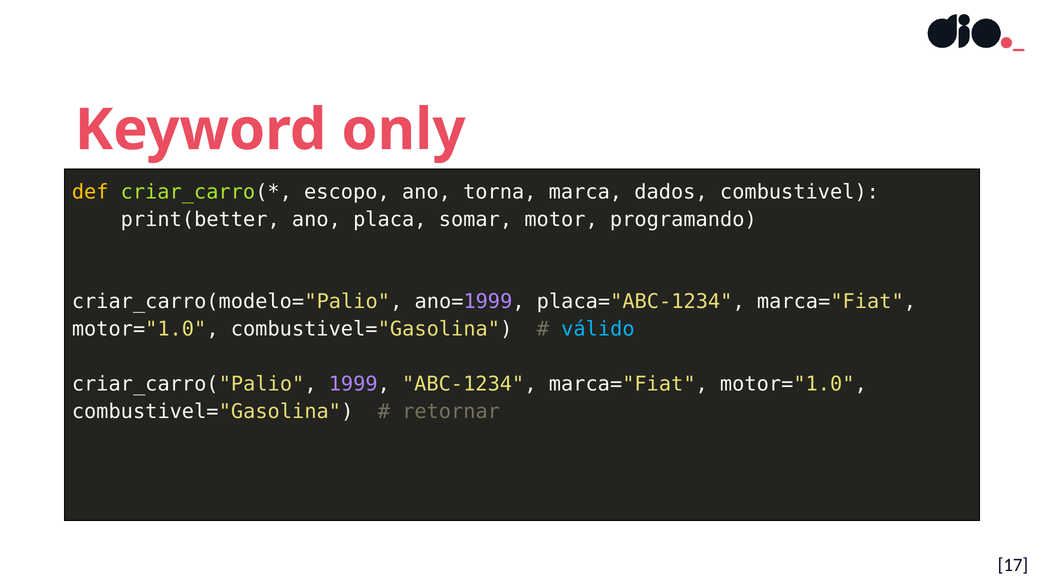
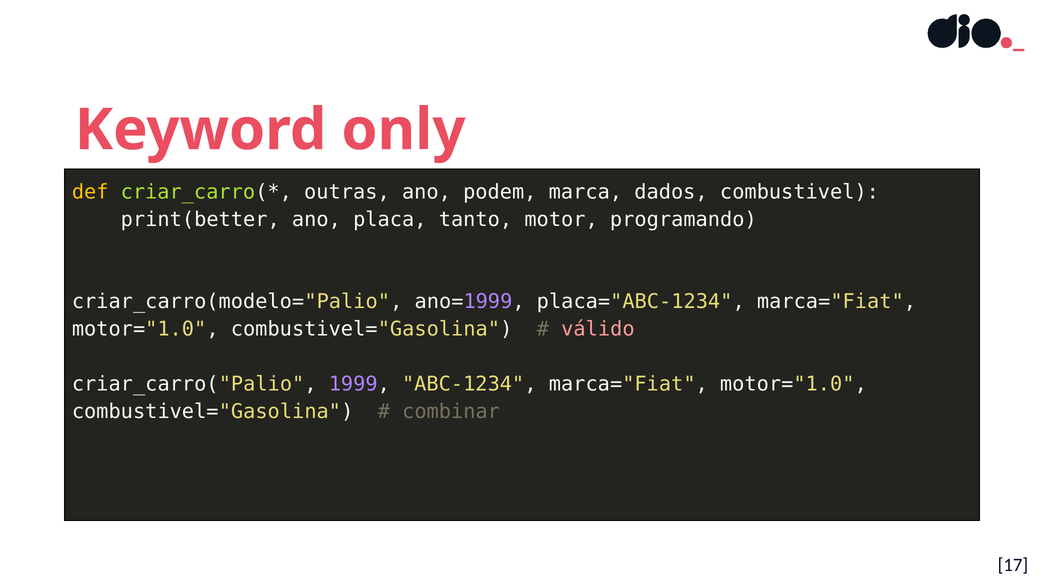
escopo: escopo -> outras
torna: torna -> podem
somar: somar -> tanto
válido colour: light blue -> pink
retornar: retornar -> combinar
